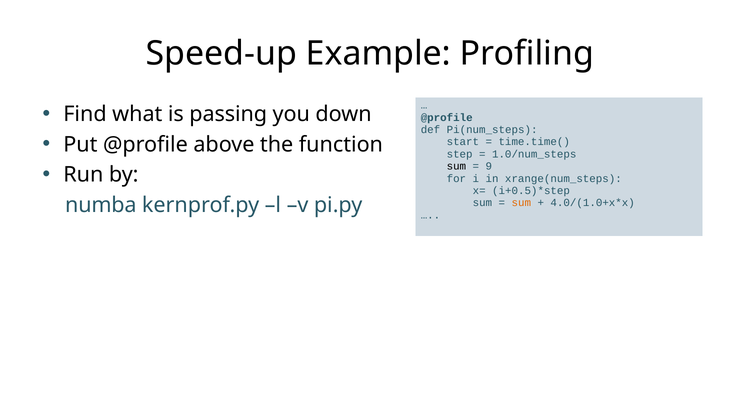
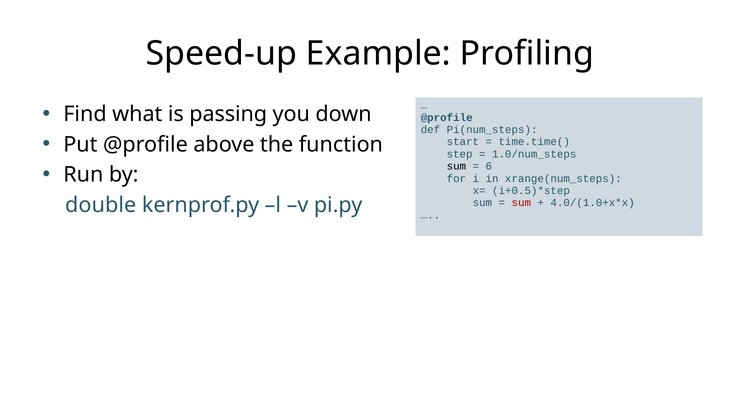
9: 9 -> 6
sum at (521, 203) colour: orange -> red
numba: numba -> double
